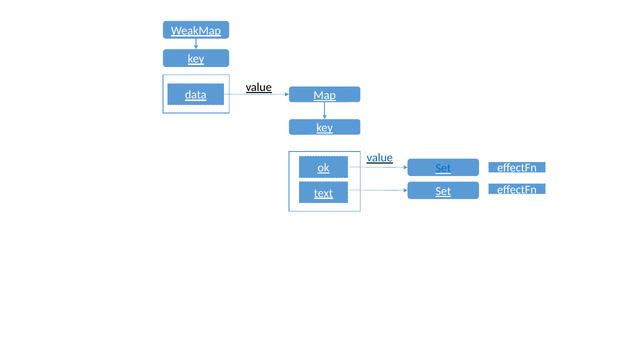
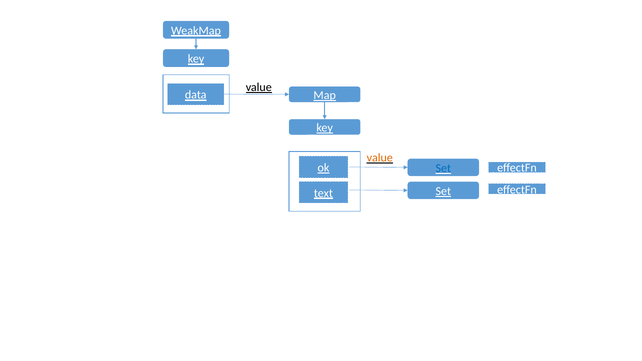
value at (380, 158) colour: blue -> orange
